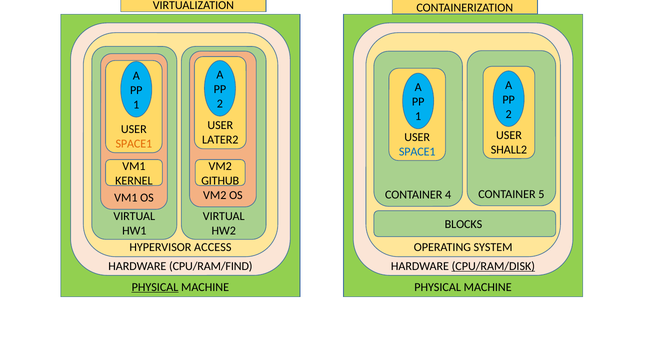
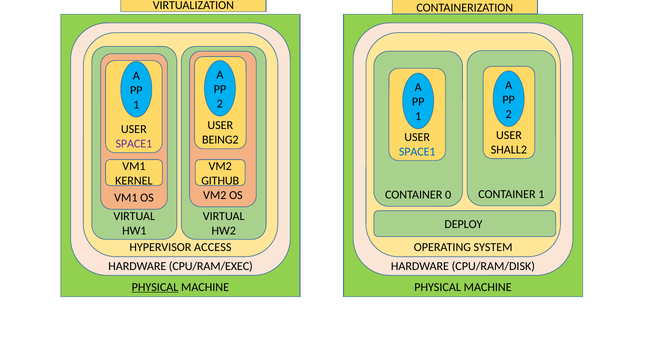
LATER2: LATER2 -> BEING2
SPACE1 at (134, 144) colour: orange -> purple
4: 4 -> 0
CONTAINER 5: 5 -> 1
BLOCKS: BLOCKS -> DEPLOY
CPU/RAM/FIND: CPU/RAM/FIND -> CPU/RAM/EXEC
CPU/RAM/DISK underline: present -> none
